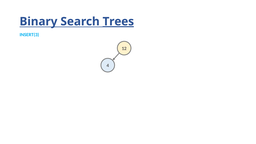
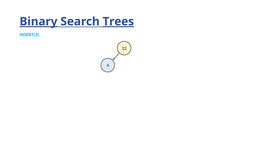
Binary underline: none -> present
